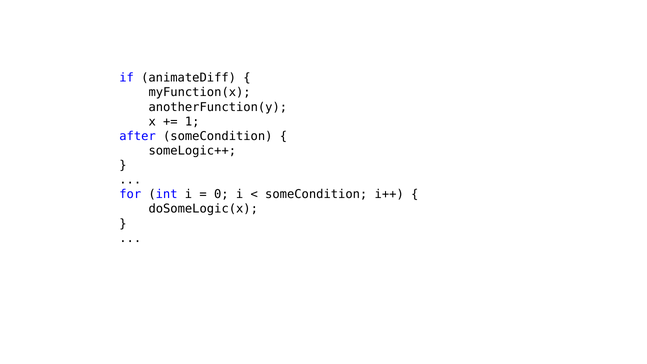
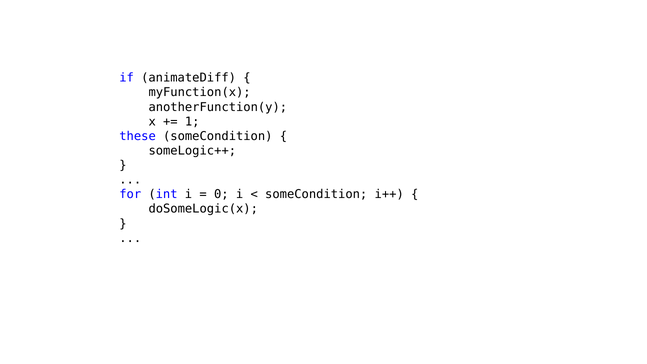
after: after -> these
